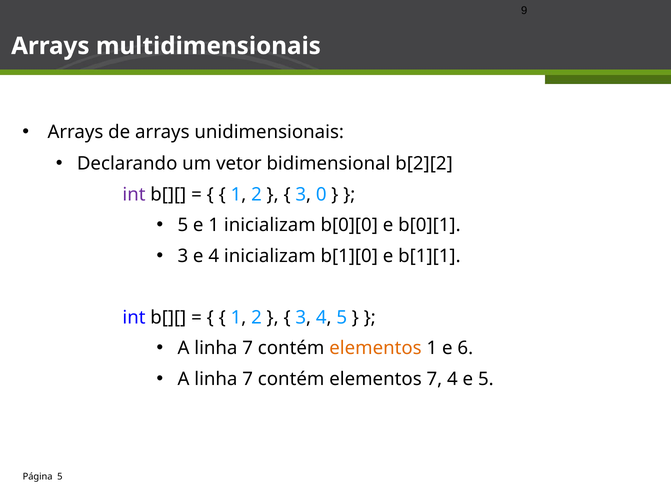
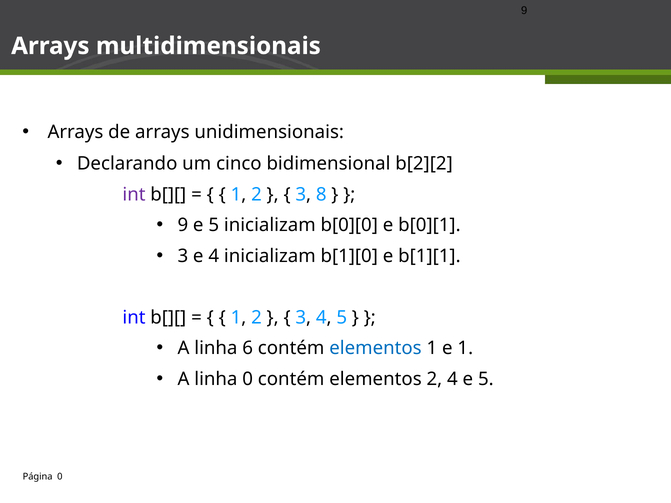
vetor: vetor -> cinco
0: 0 -> 8
5 at (183, 225): 5 -> 9
1 at (214, 225): 1 -> 5
7 at (248, 348): 7 -> 6
elementos at (375, 348) colour: orange -> blue
e 6: 6 -> 1
7 at (248, 379): 7 -> 0
elementos 7: 7 -> 2
5 at (60, 477): 5 -> 0
